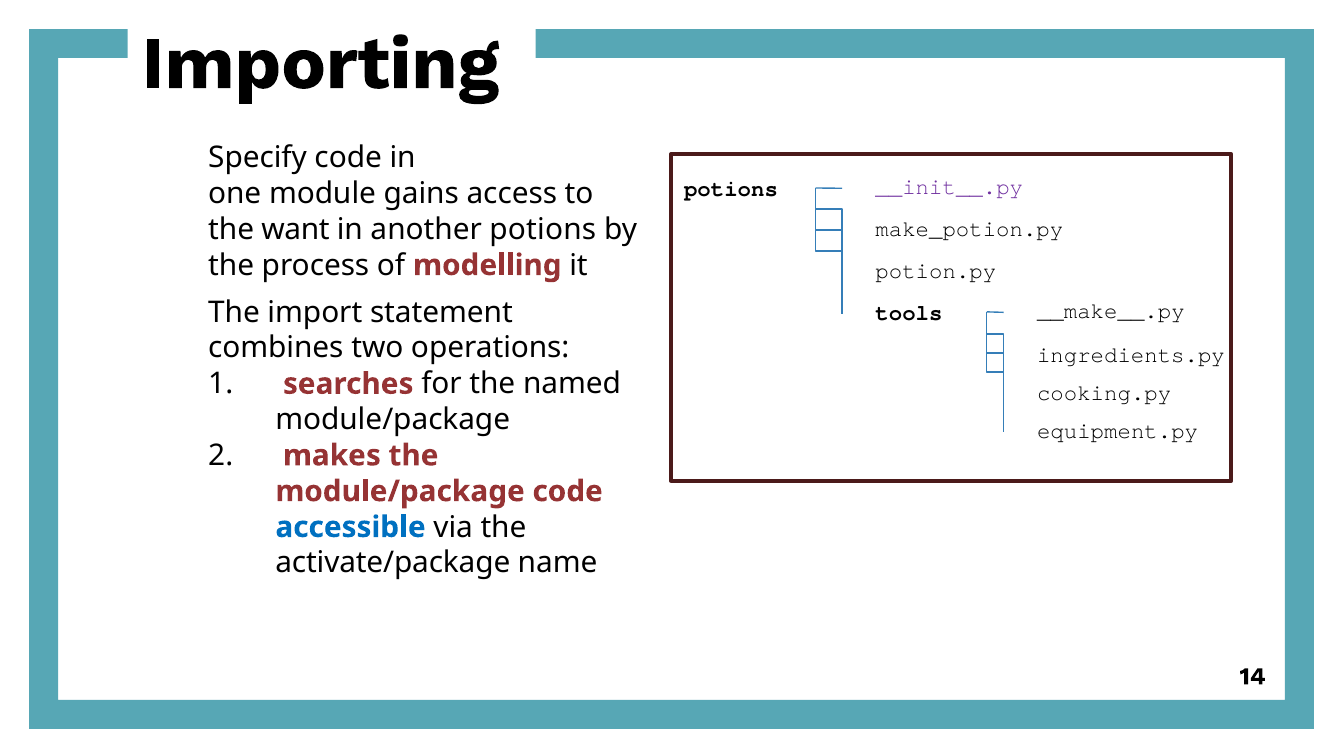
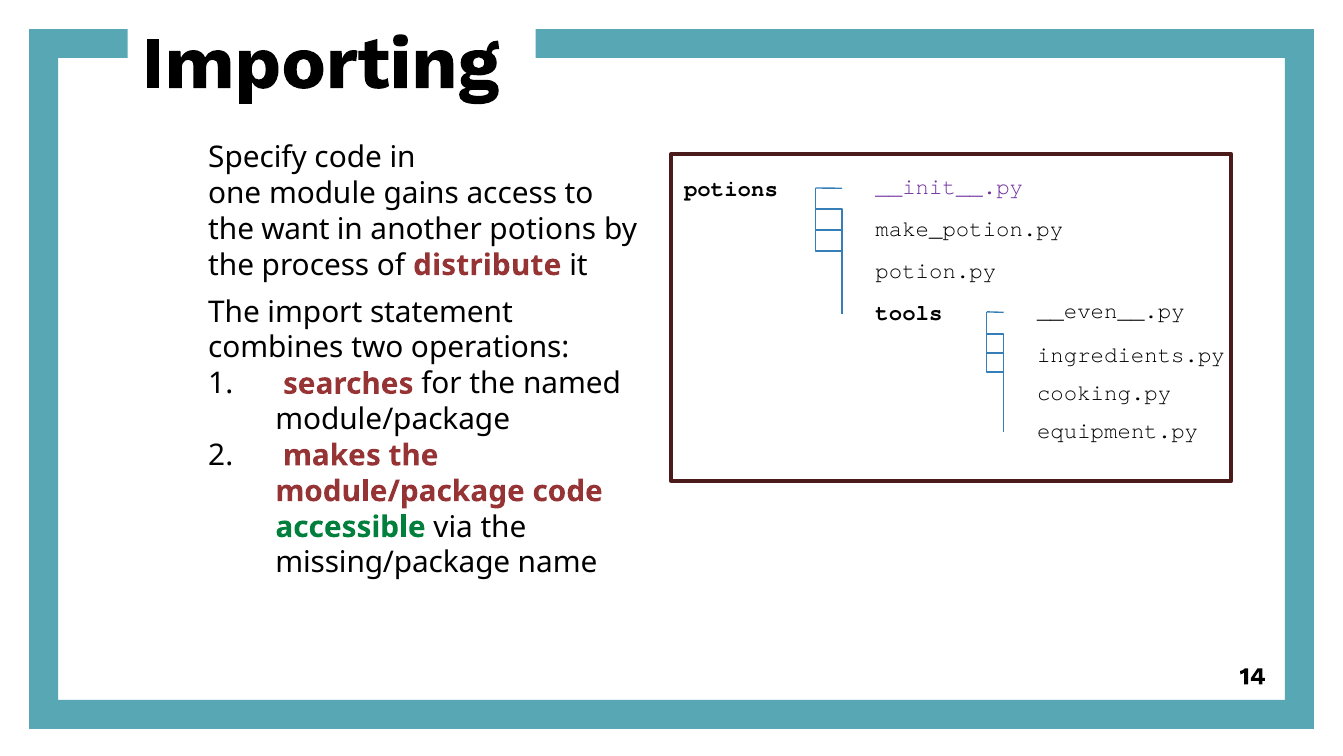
modelling: modelling -> distribute
__make__.py: __make__.py -> __even__.py
accessible colour: blue -> green
activate/package: activate/package -> missing/package
